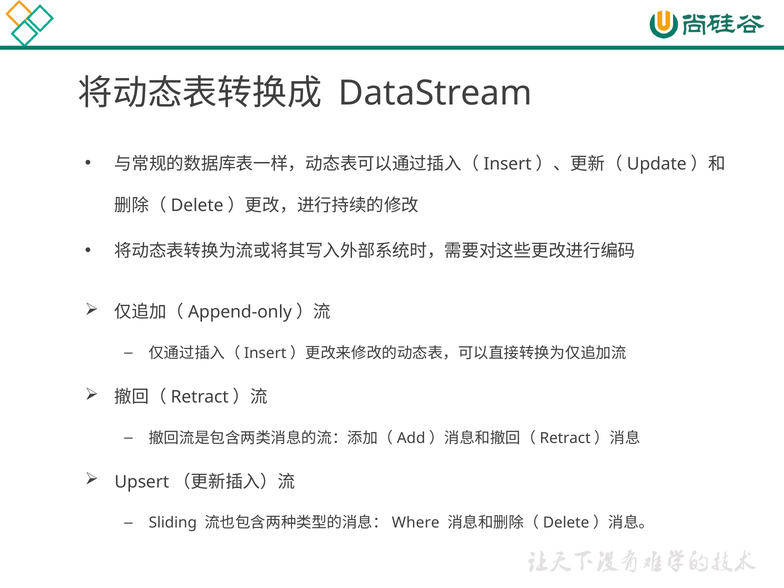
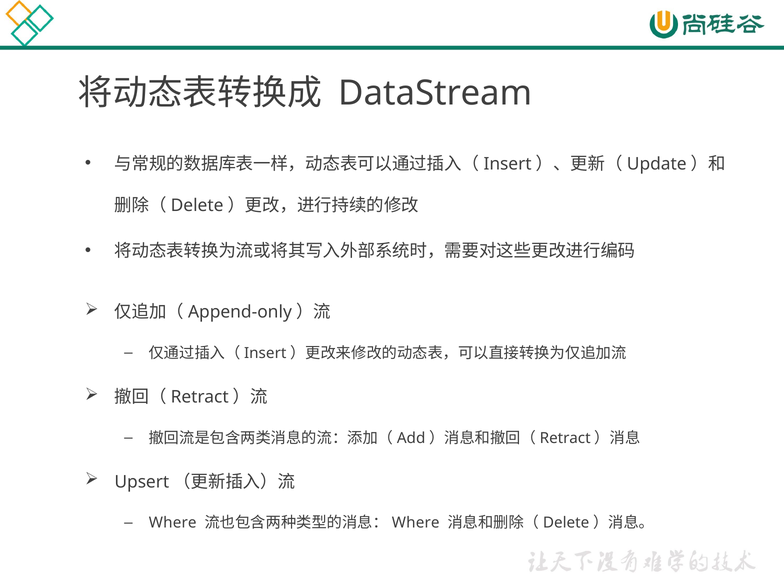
Sliding at (173, 523): Sliding -> Where
